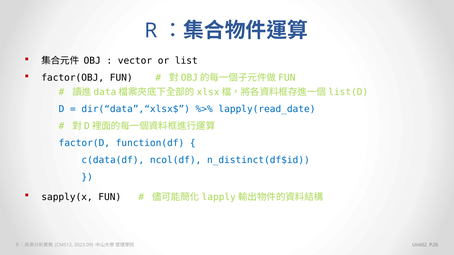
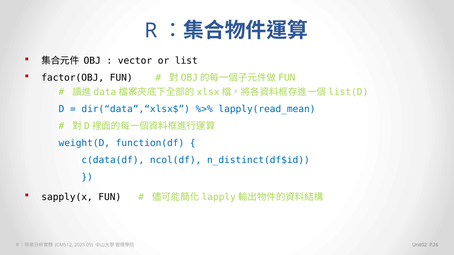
lapply(read_date: lapply(read_date -> lapply(read_mean
factor(D: factor(D -> weight(D
